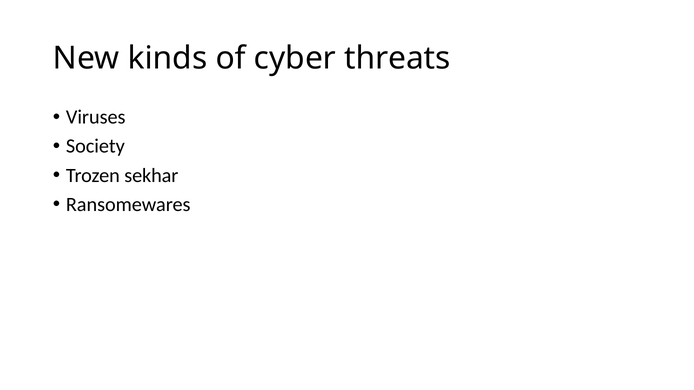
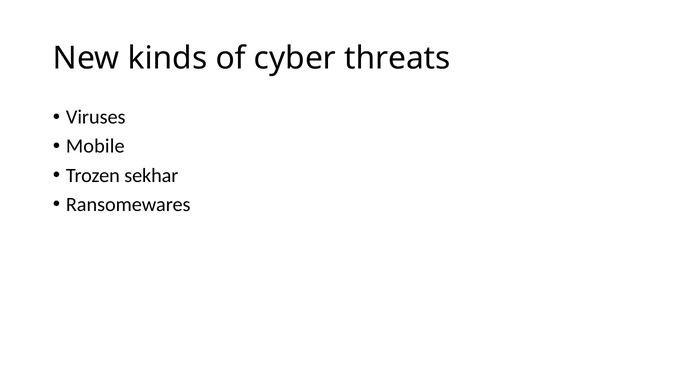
Society: Society -> Mobile
